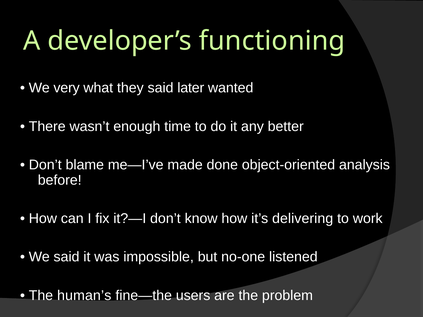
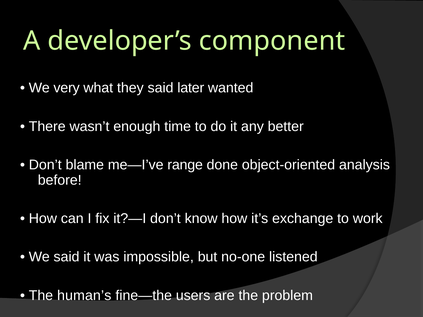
functioning: functioning -> component
made: made -> range
delivering: delivering -> exchange
